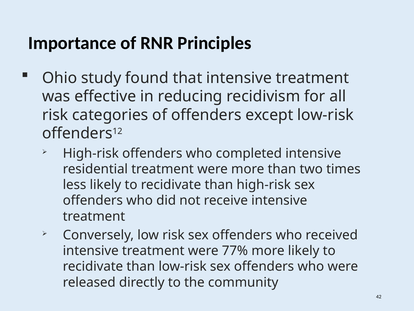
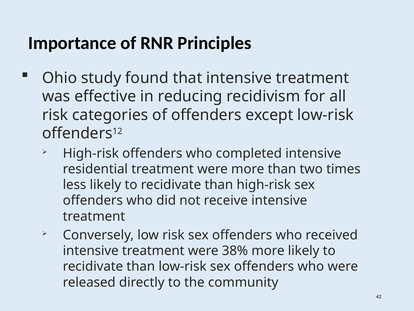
77%: 77% -> 38%
